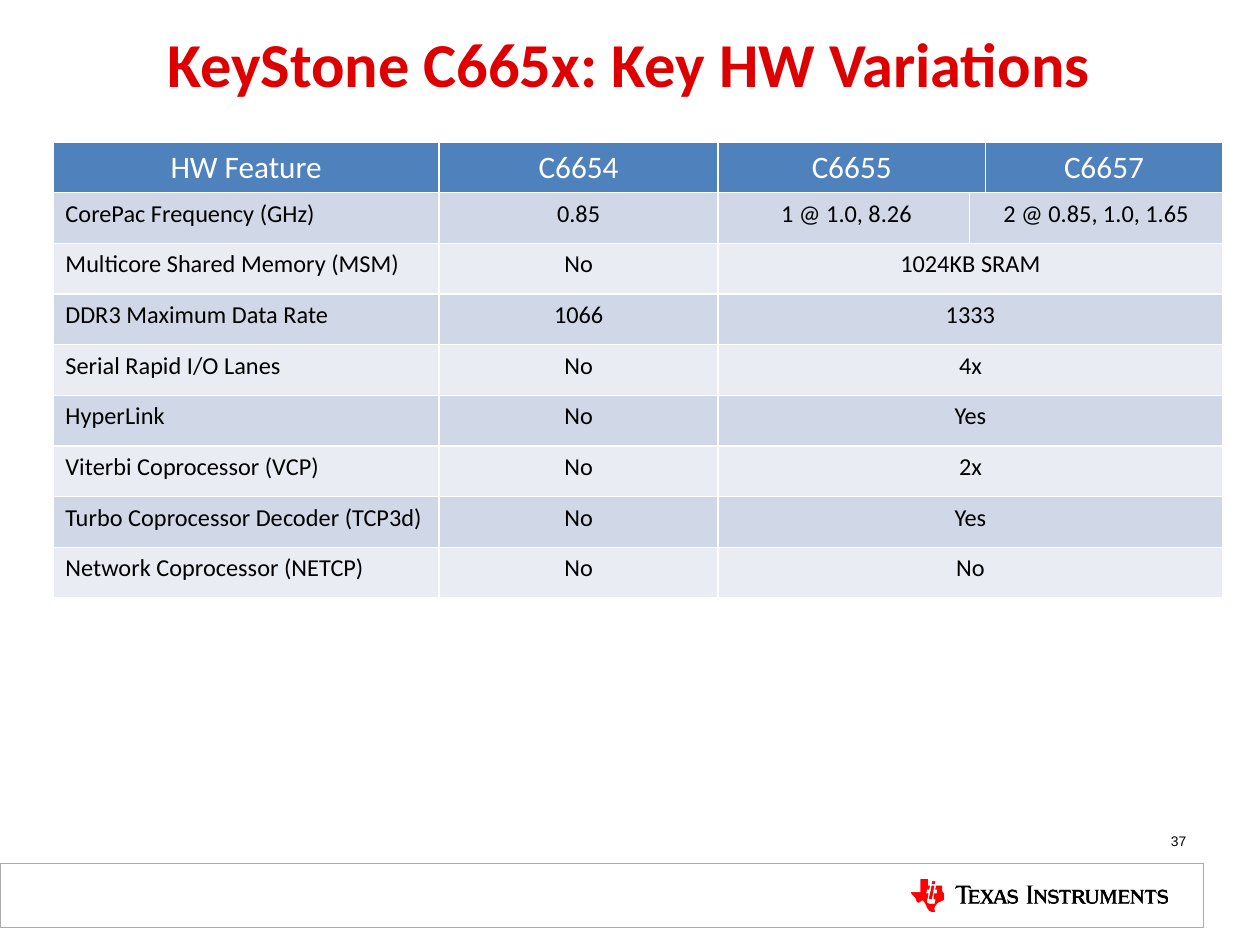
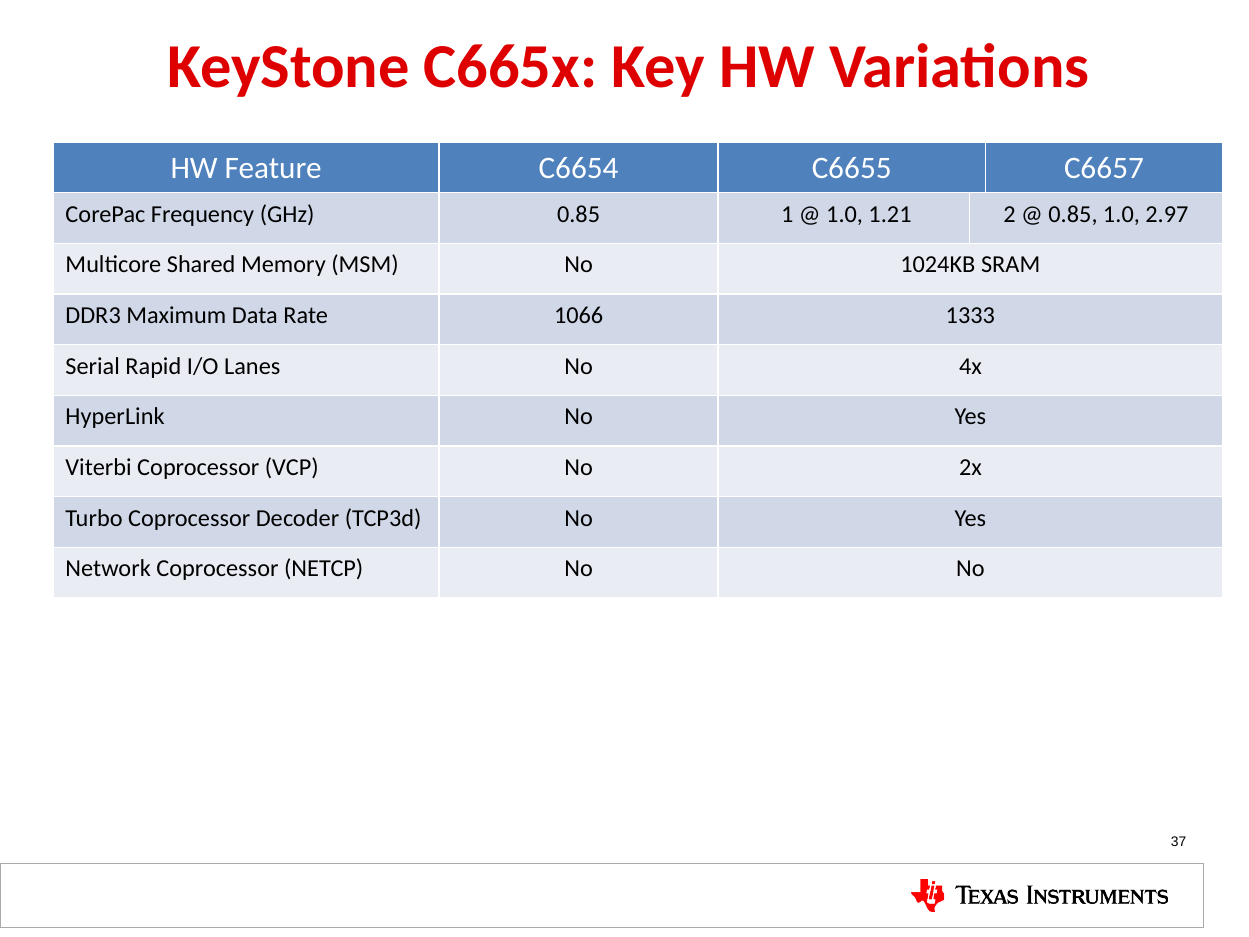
8.26: 8.26 -> 1.21
1.65: 1.65 -> 2.97
